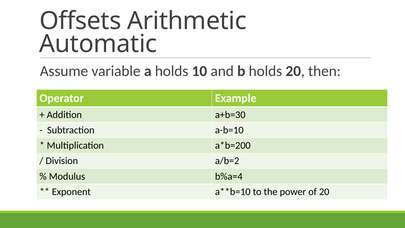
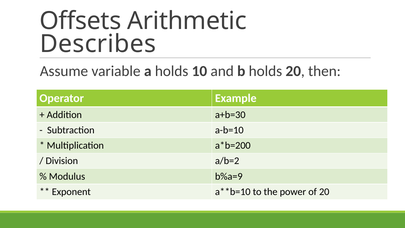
Automatic: Automatic -> Describes
b%a=4: b%a=4 -> b%a=9
